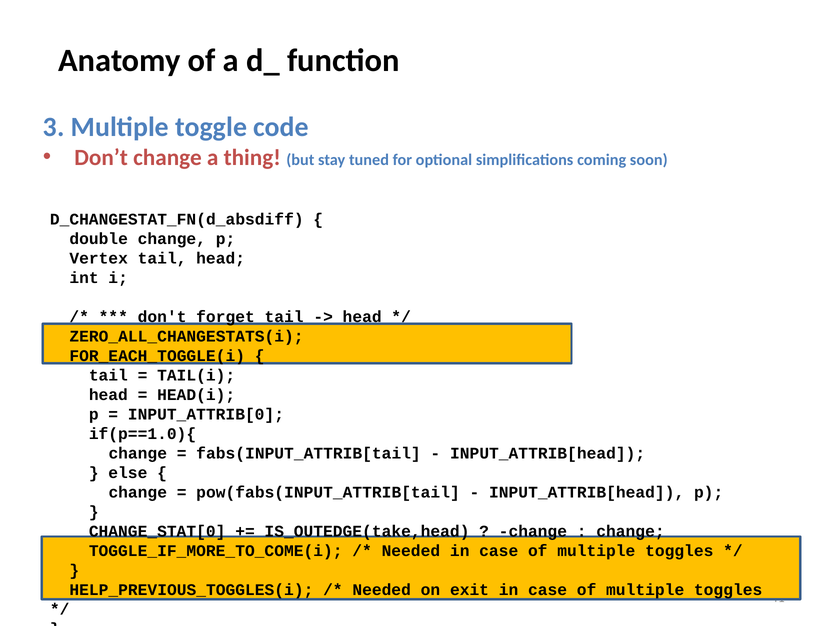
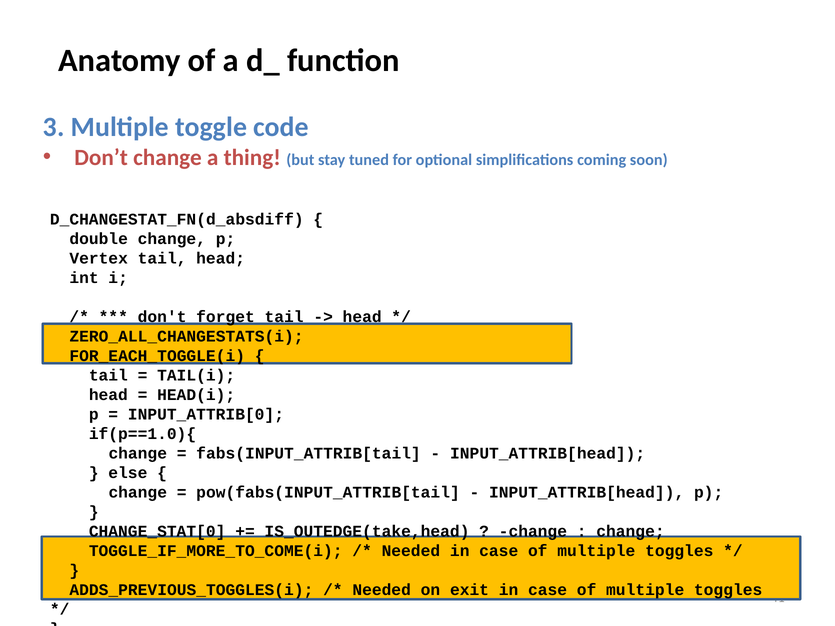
HELP_PREVIOUS_TOGGLES(i: HELP_PREVIOUS_TOGGLES(i -> ADDS_PREVIOUS_TOGGLES(i
